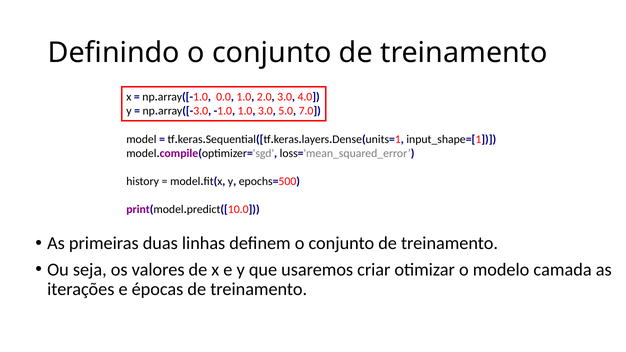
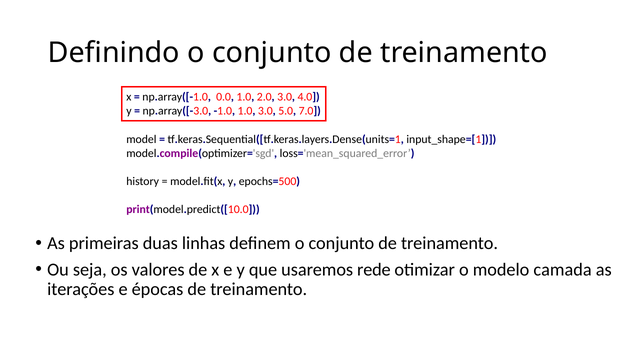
criar: criar -> rede
